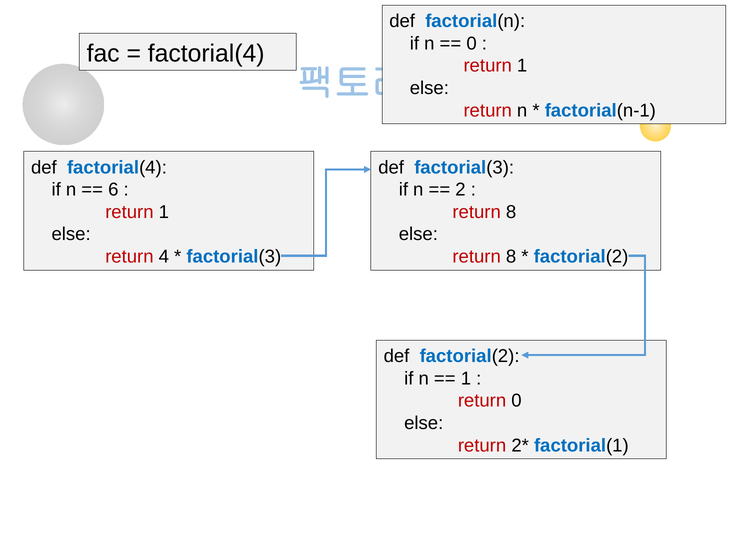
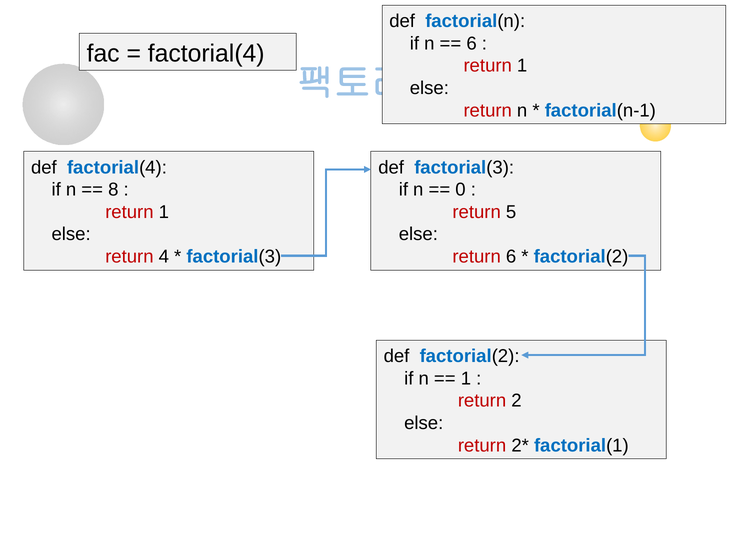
0 at (472, 44): 0 -> 6
6: 6 -> 8
2: 2 -> 0
8 at (511, 212): 8 -> 5
8 at (511, 256): 8 -> 6
return 0: 0 -> 2
